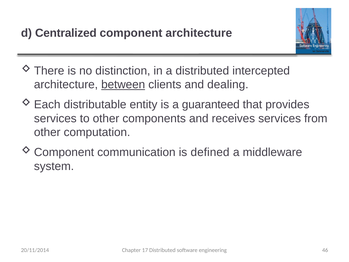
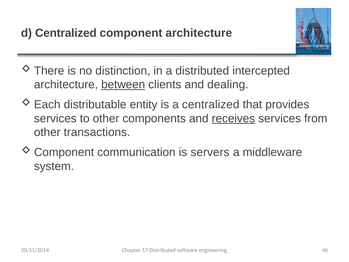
a guaranteed: guaranteed -> centralized
receives underline: none -> present
computation: computation -> transactions
defined: defined -> servers
